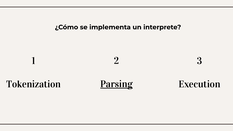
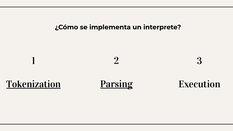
Tokenization underline: none -> present
